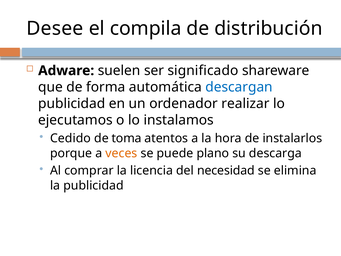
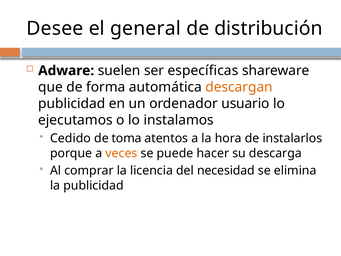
compila: compila -> general
significado: significado -> específicas
descargan colour: blue -> orange
realizar: realizar -> usuario
plano: plano -> hacer
